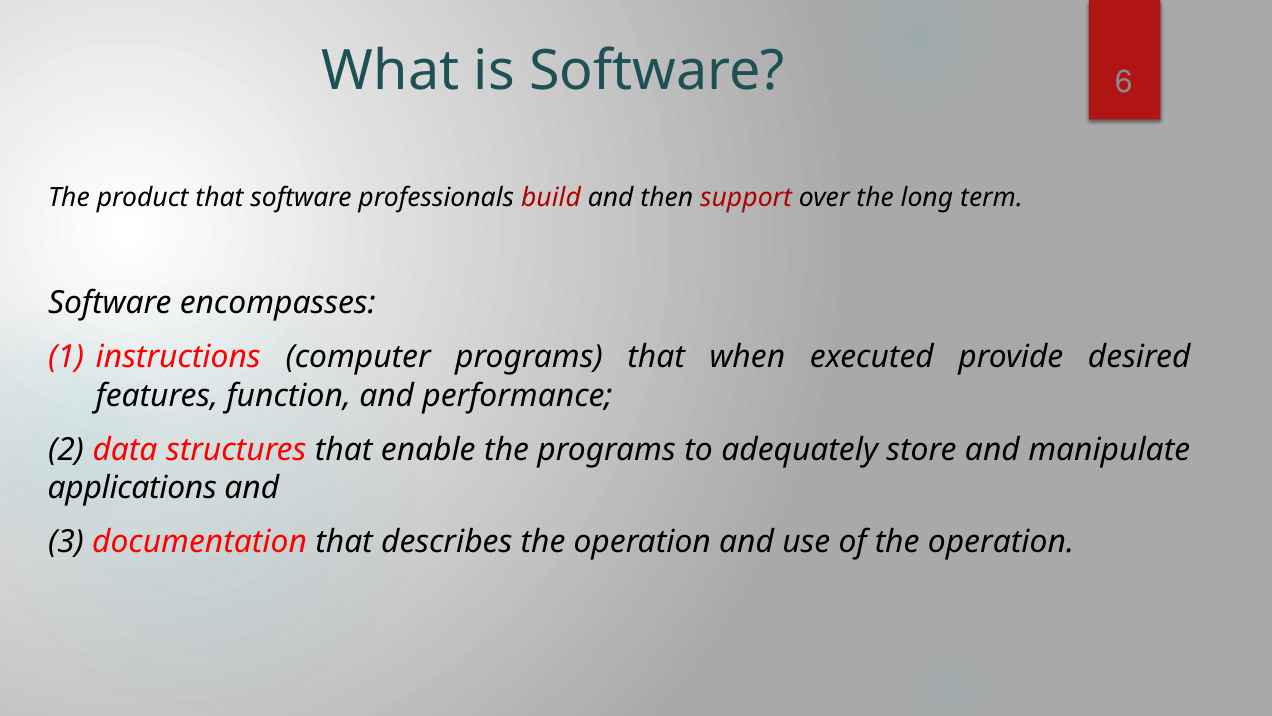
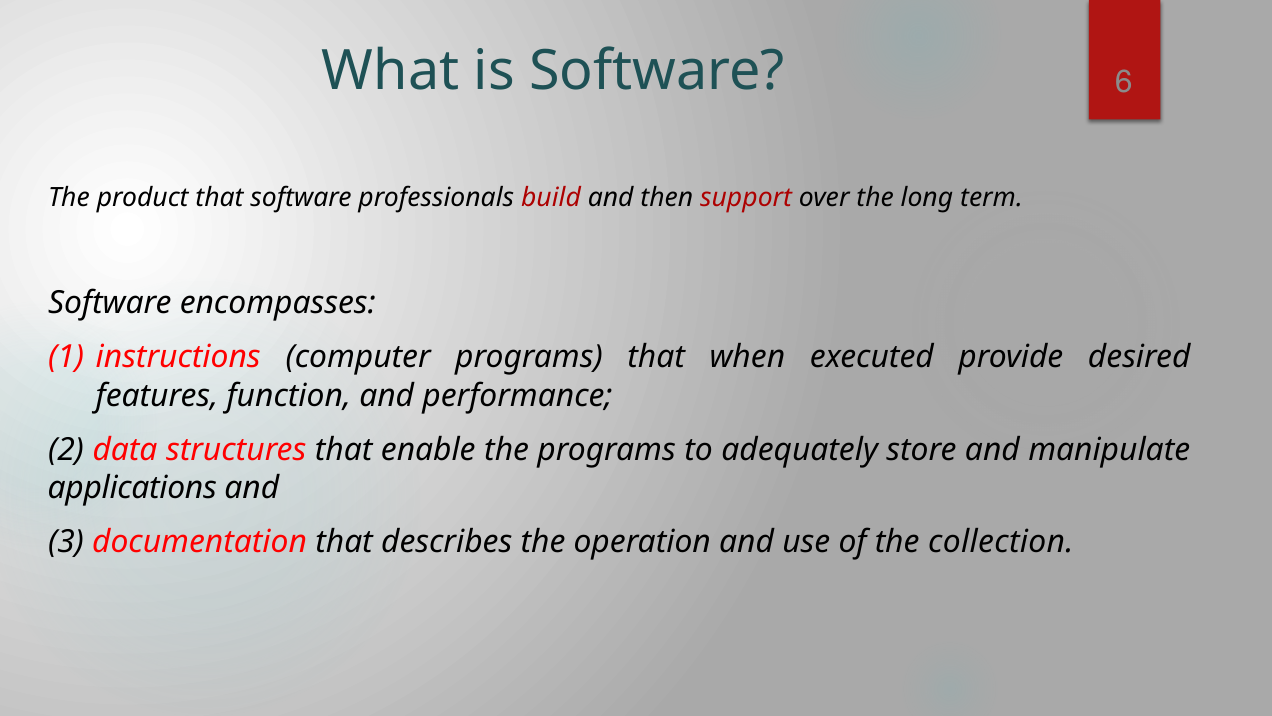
of the operation: operation -> collection
